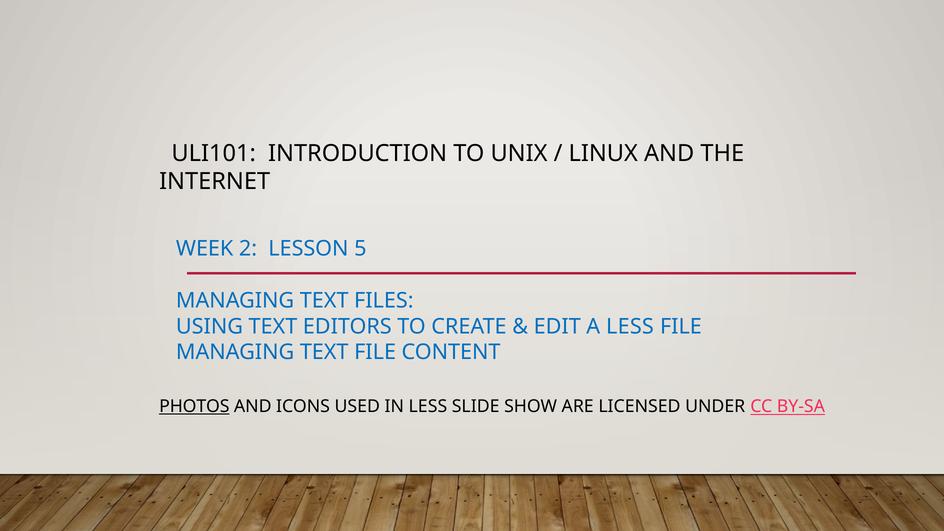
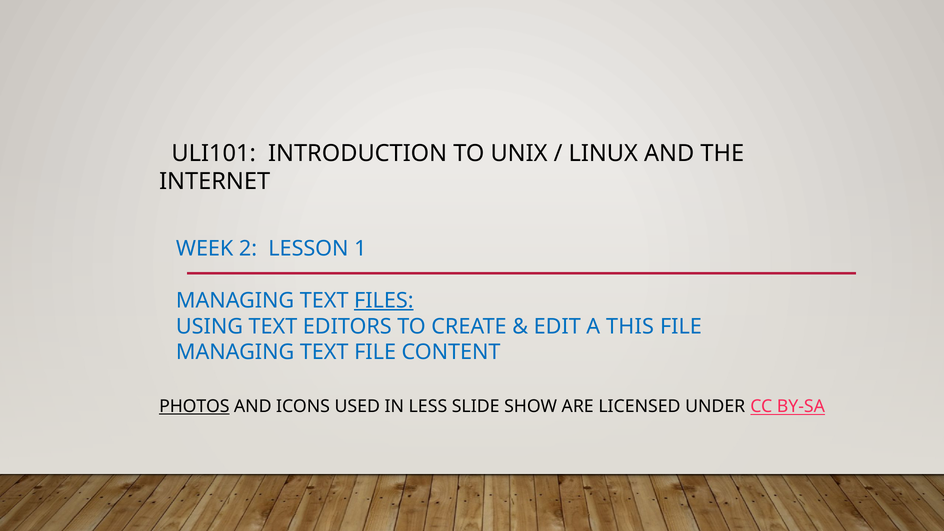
5: 5 -> 1
FILES underline: none -> present
A LESS: LESS -> THIS
